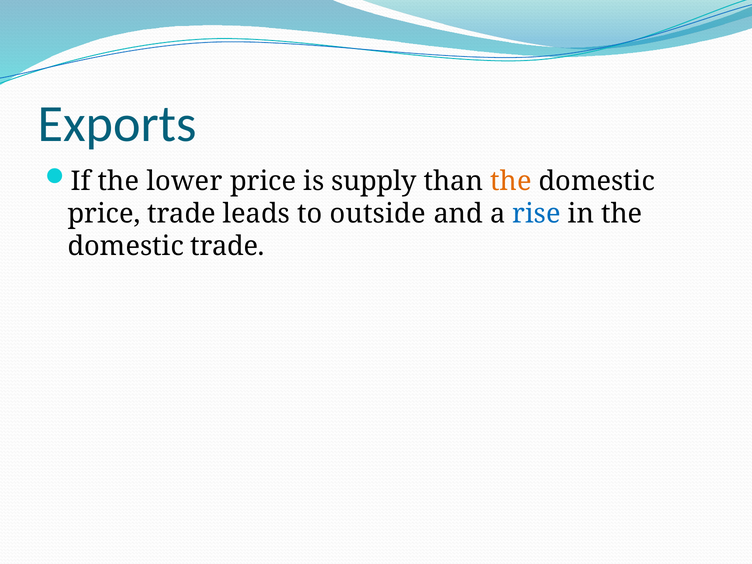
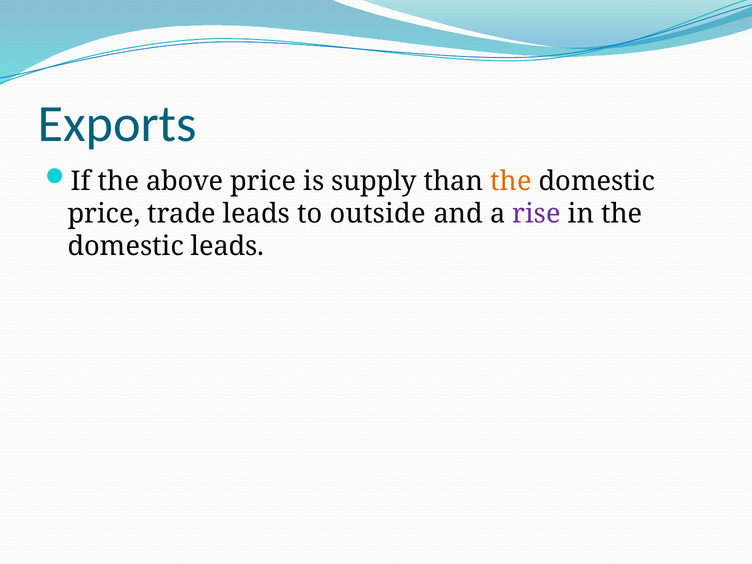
lower: lower -> above
rise colour: blue -> purple
domestic trade: trade -> leads
